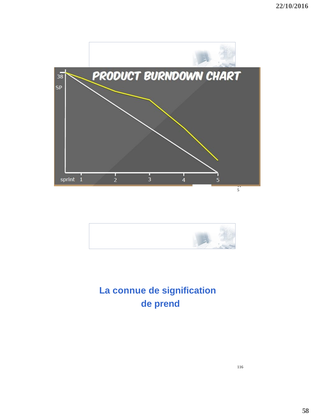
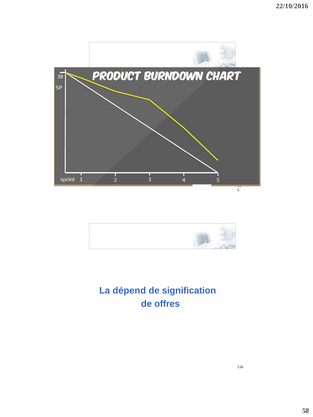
connue: connue -> dépend
prend: prend -> offres
